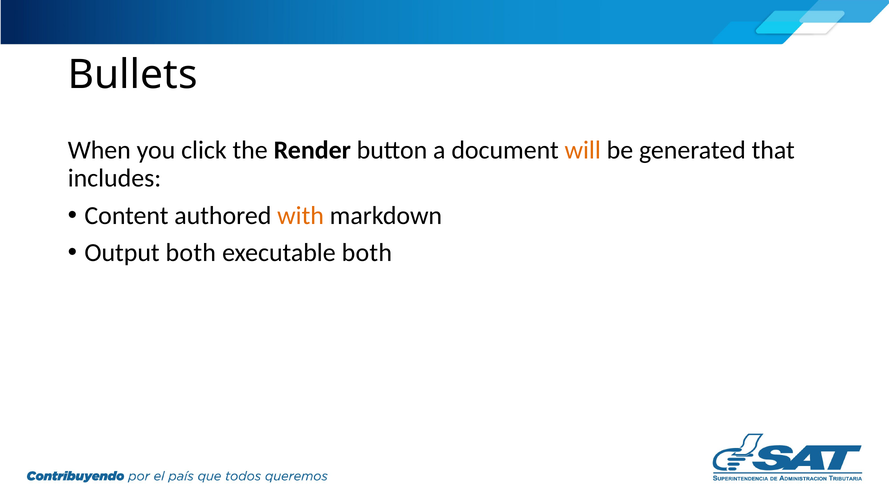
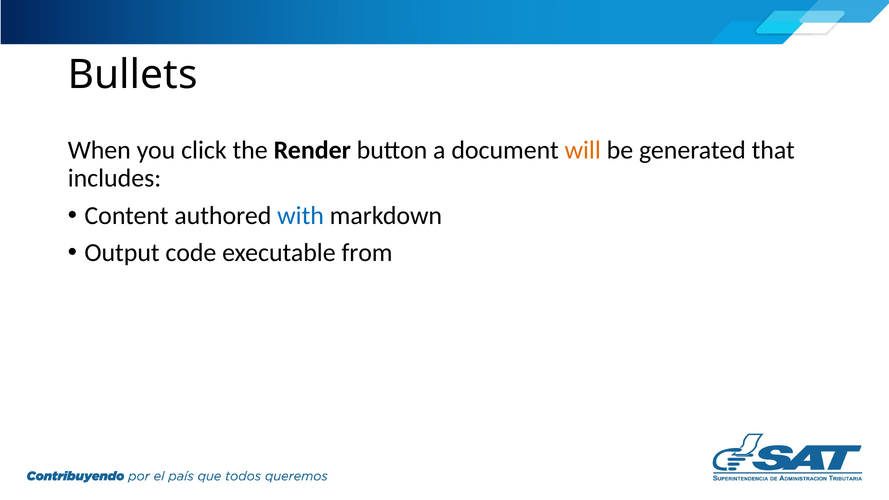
with colour: orange -> blue
Output both: both -> code
executable both: both -> from
